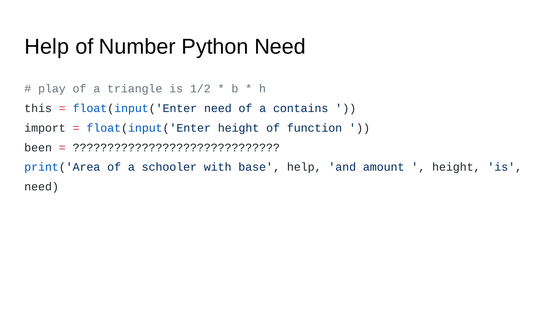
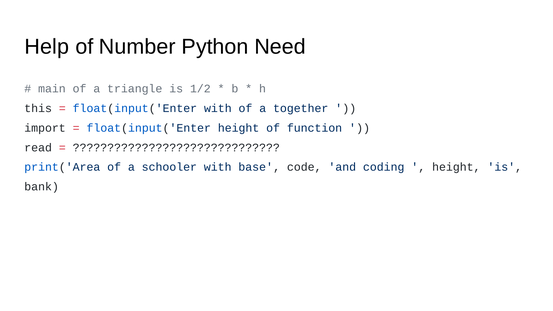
play: play -> main
float(input('Enter need: need -> with
contains: contains -> together
been: been -> read
base help: help -> code
amount: amount -> coding
need at (42, 187): need -> bank
